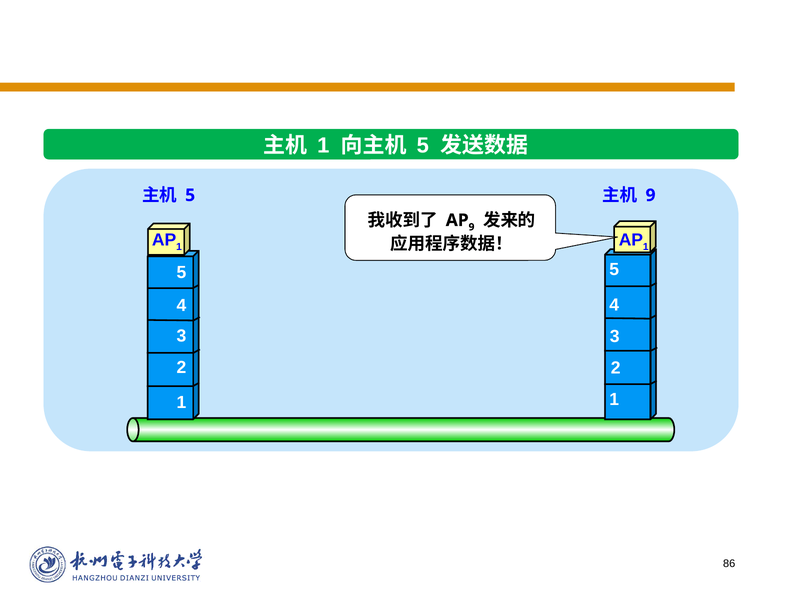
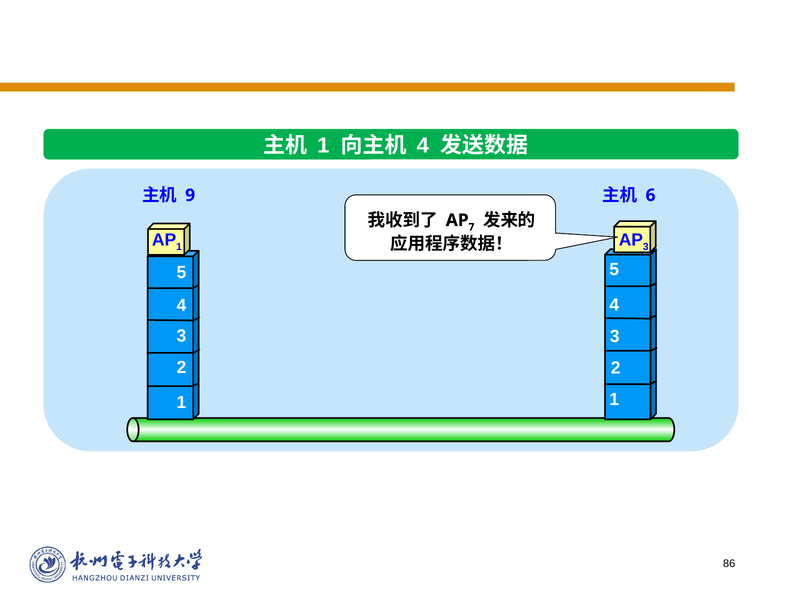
5 at (423, 145): 5 -> 4
5 at (190, 195): 5 -> 9
9 at (651, 195): 9 -> 6
9 at (472, 227): 9 -> 7
1 at (646, 247): 1 -> 3
